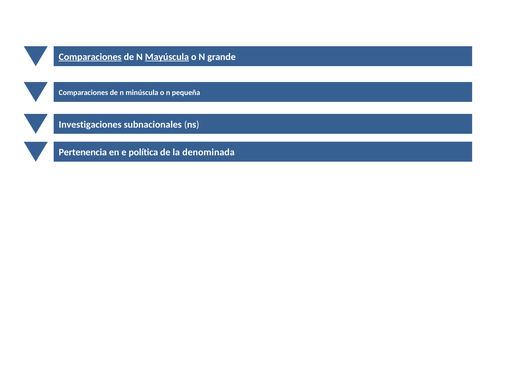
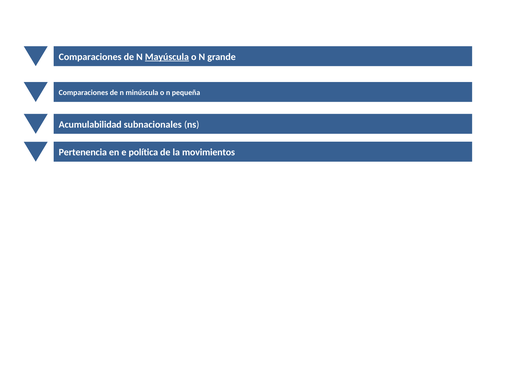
Comparaciones at (90, 57) underline: present -> none
Investigaciones: Investigaciones -> Acumulabilidad
denominada: denominada -> movimientos
